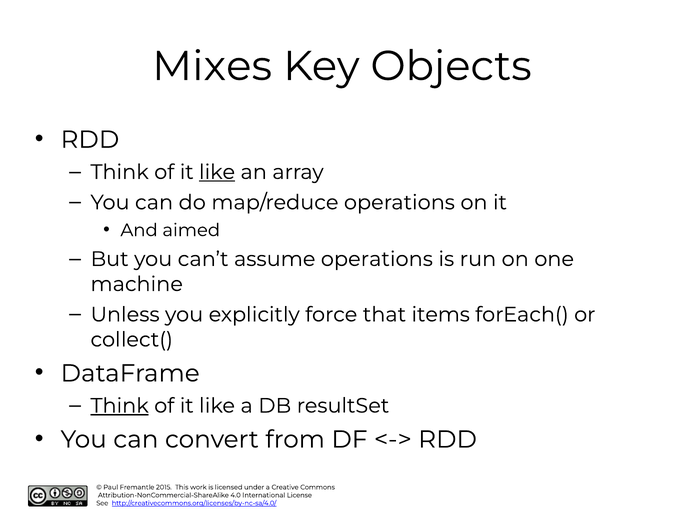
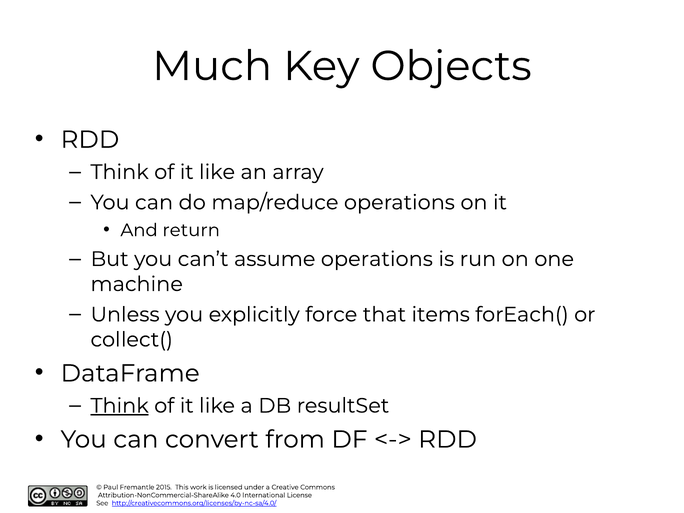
Mixes: Mixes -> Much
like at (217, 172) underline: present -> none
aimed: aimed -> return
